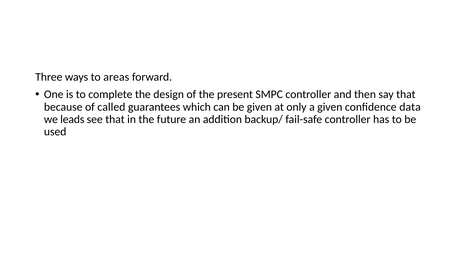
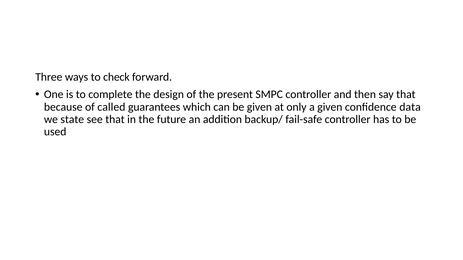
areas: areas -> check
leads: leads -> state
